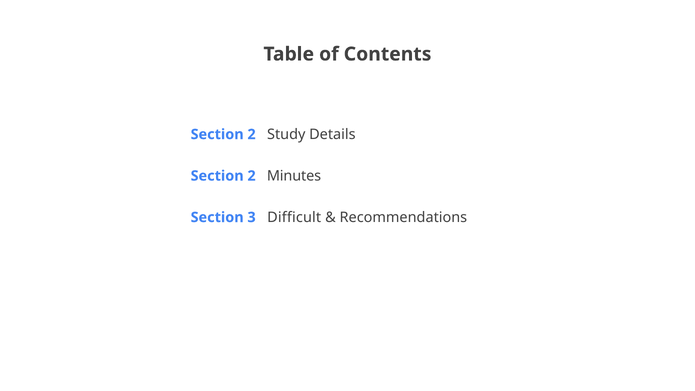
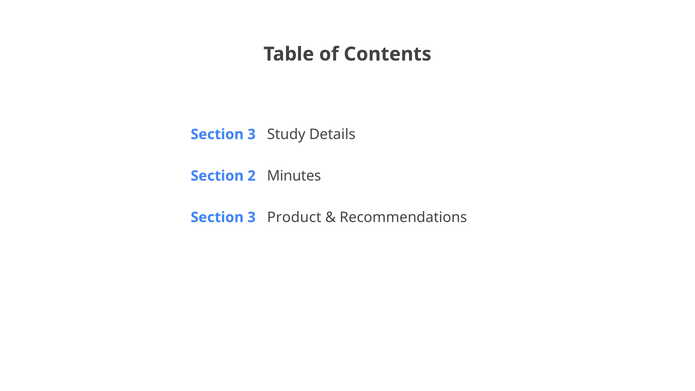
2 at (252, 134): 2 -> 3
Difficult: Difficult -> Product
